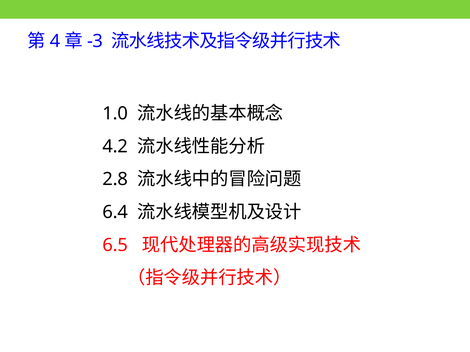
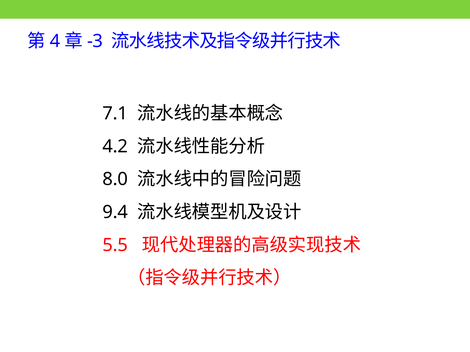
1.0: 1.0 -> 7.1
2.8: 2.8 -> 8.0
6.4: 6.4 -> 9.4
6.5: 6.5 -> 5.5
